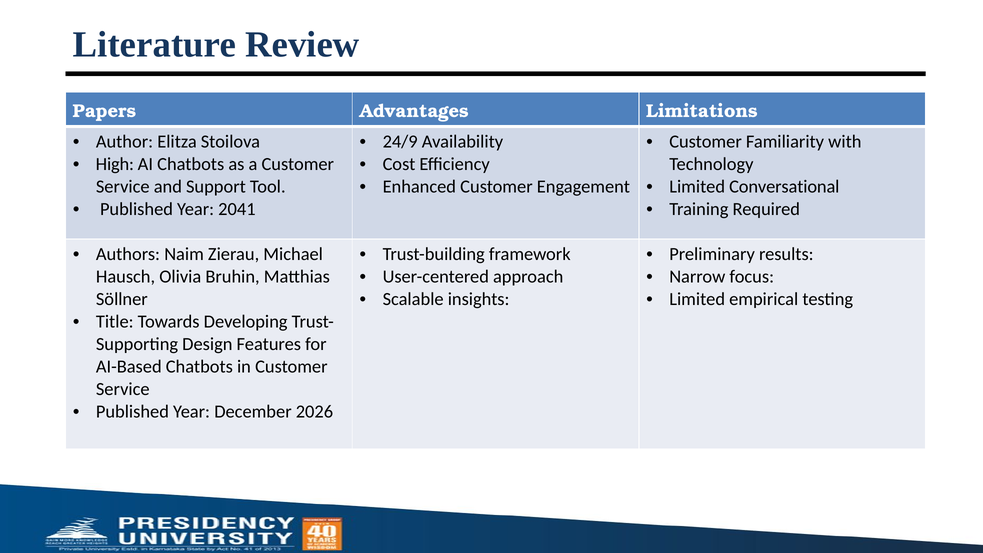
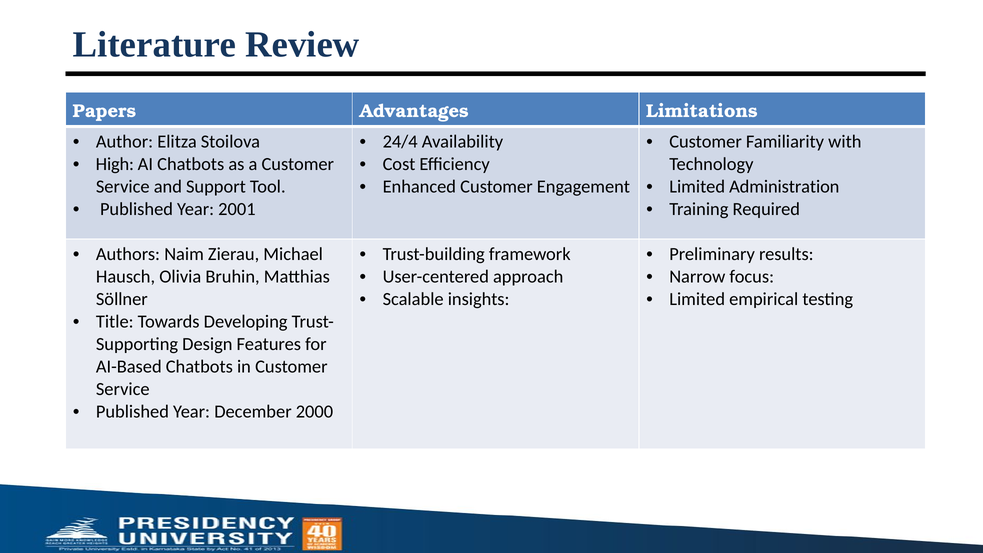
24/9: 24/9 -> 24/4
Conversational: Conversational -> Administration
2041: 2041 -> 2001
2026: 2026 -> 2000
